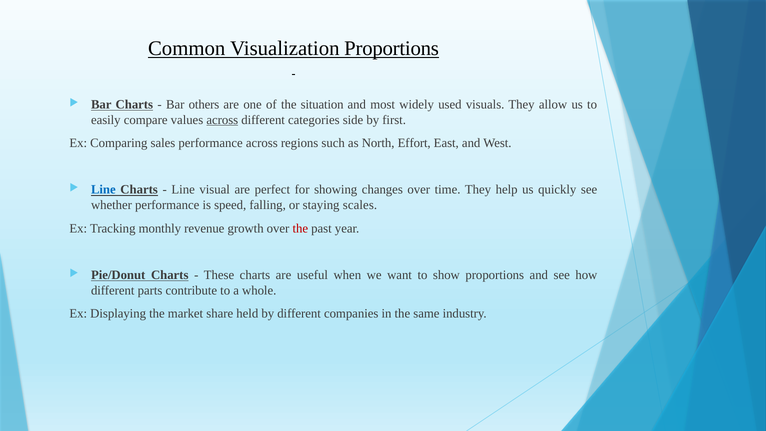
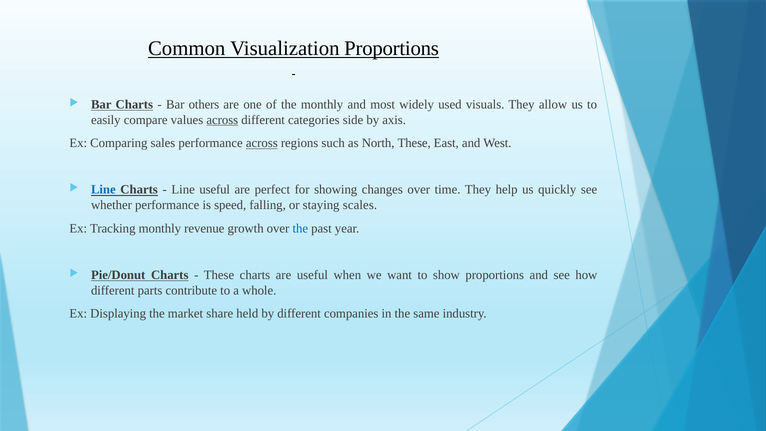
the situation: situation -> monthly
first: first -> axis
across at (262, 143) underline: none -> present
North Effort: Effort -> These
Line visual: visual -> useful
the at (300, 228) colour: red -> blue
